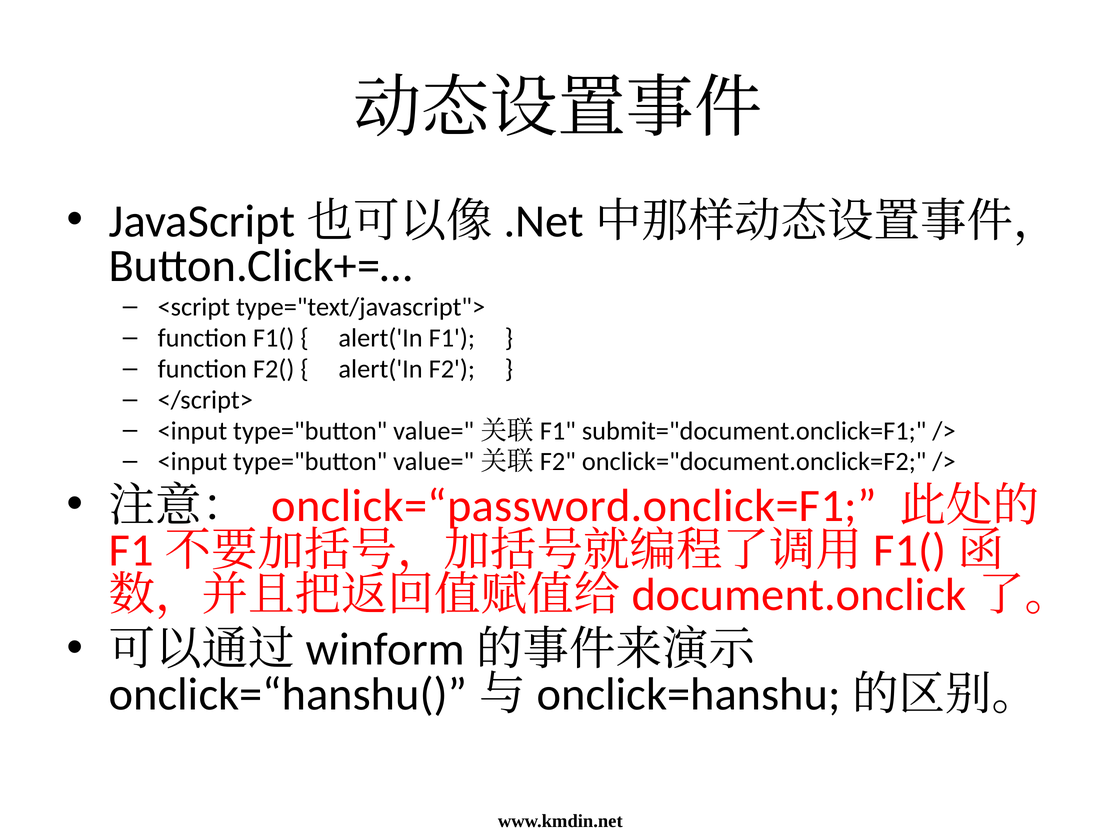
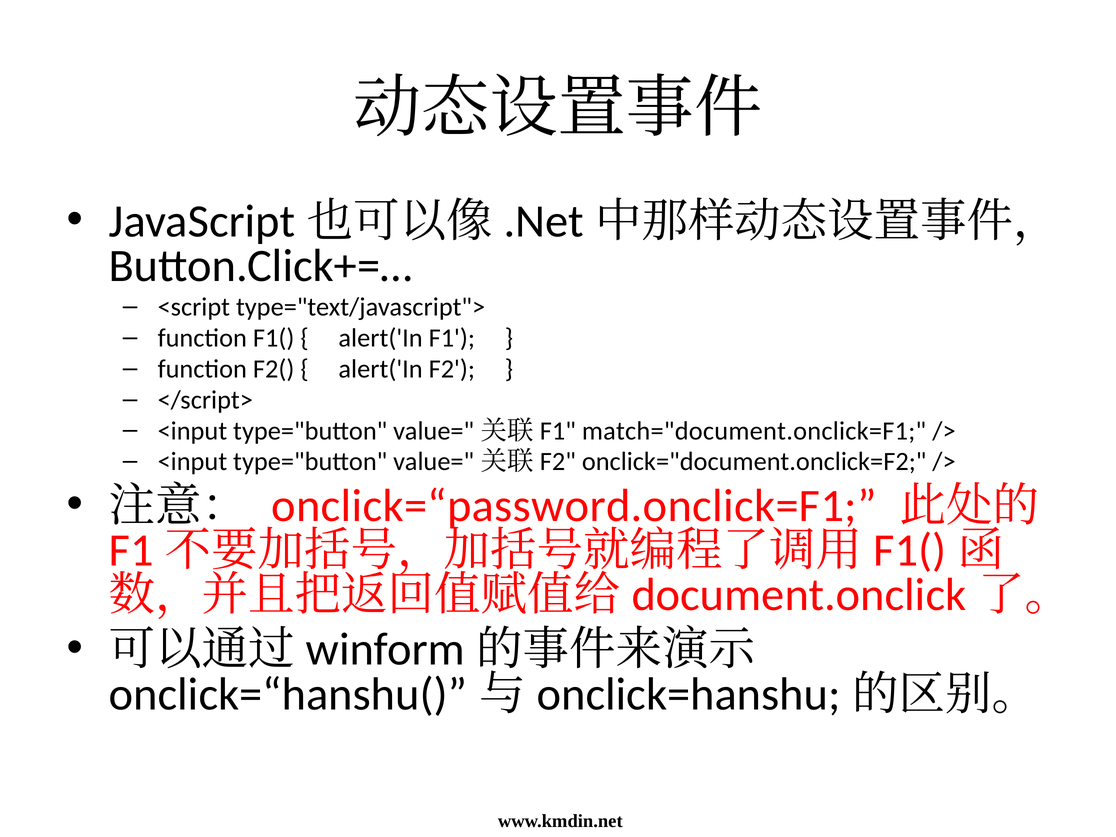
submit="document.onclick=F1: submit="document.onclick=F1 -> match="document.onclick=F1
